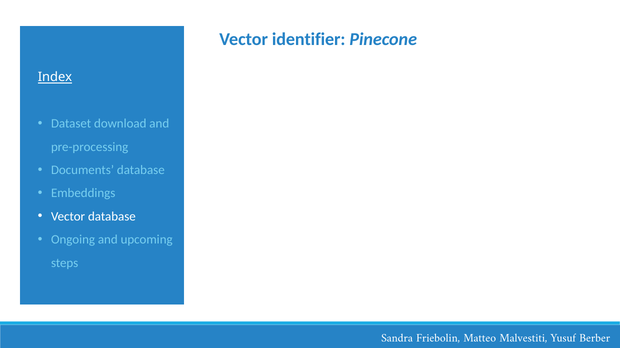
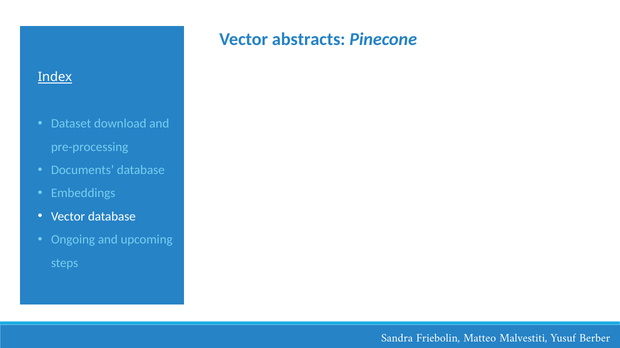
identifier: identifier -> abstracts
